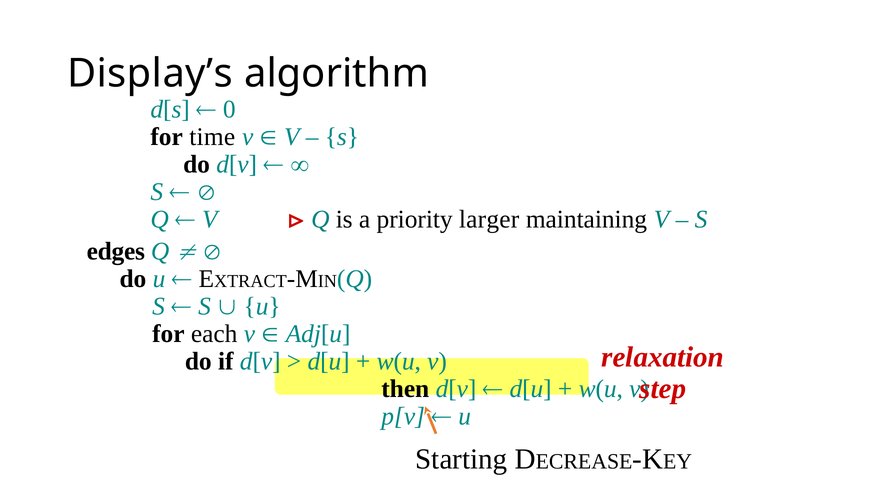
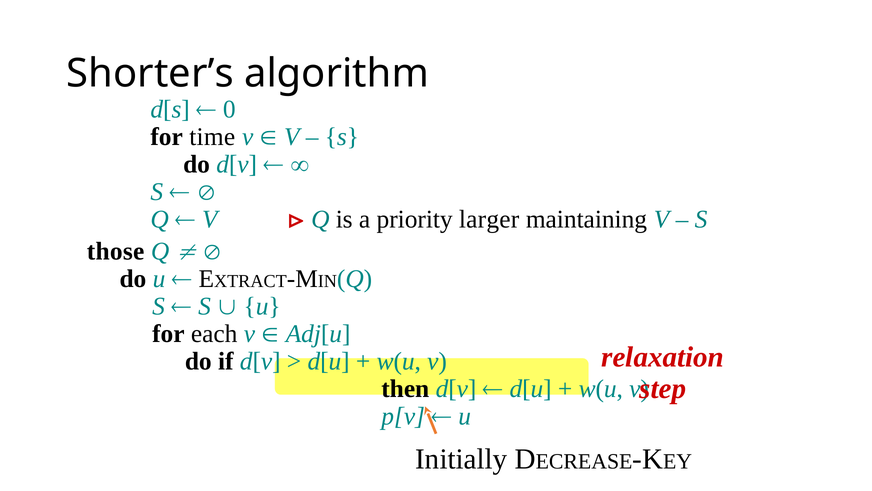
Display’s: Display’s -> Shorter’s
edges: edges -> those
Starting: Starting -> Initially
